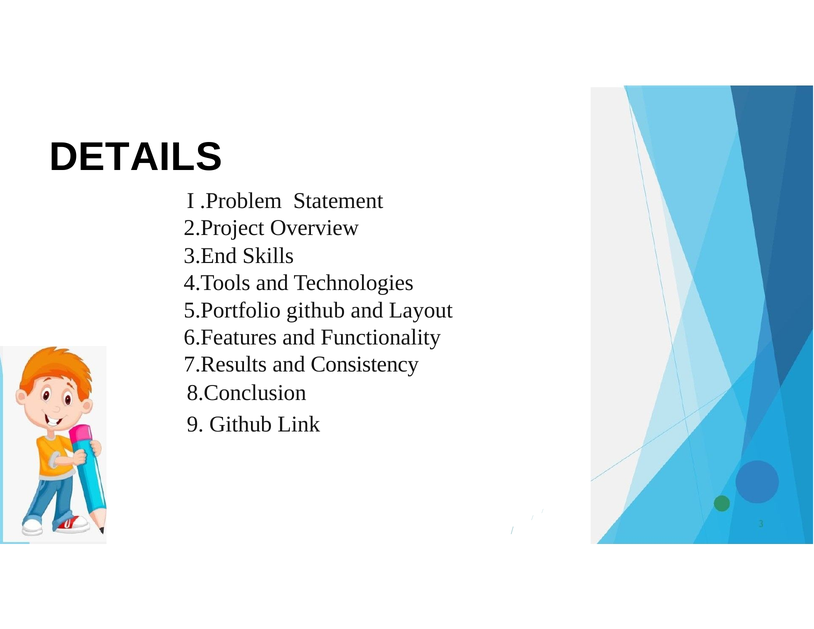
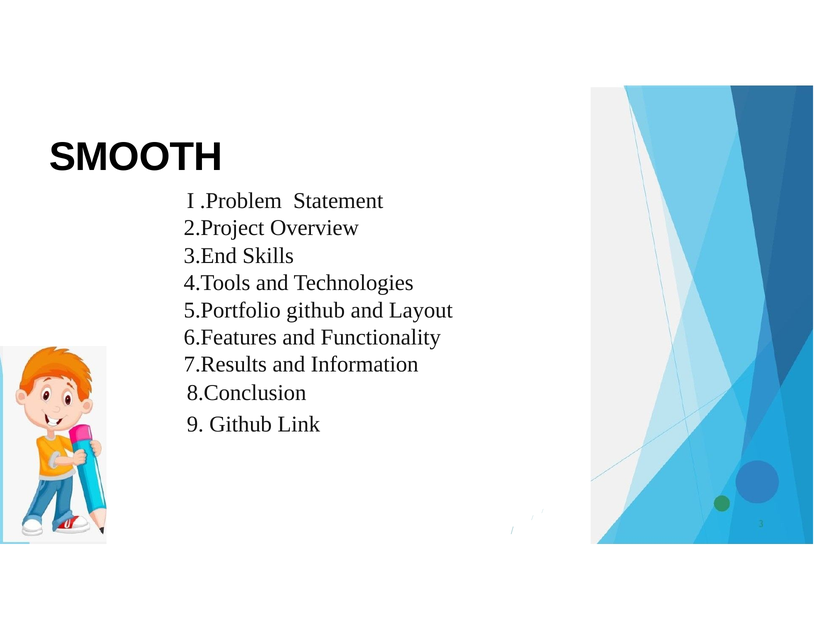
DETAILS: DETAILS -> SMOOTH
Consistency: Consistency -> Information
